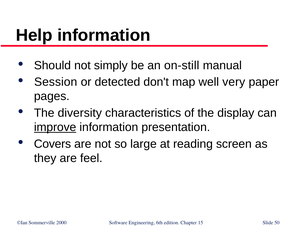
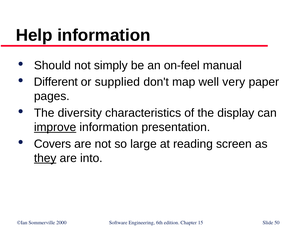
on-still: on-still -> on-feel
Session: Session -> Different
detected: detected -> supplied
they underline: none -> present
feel: feel -> into
